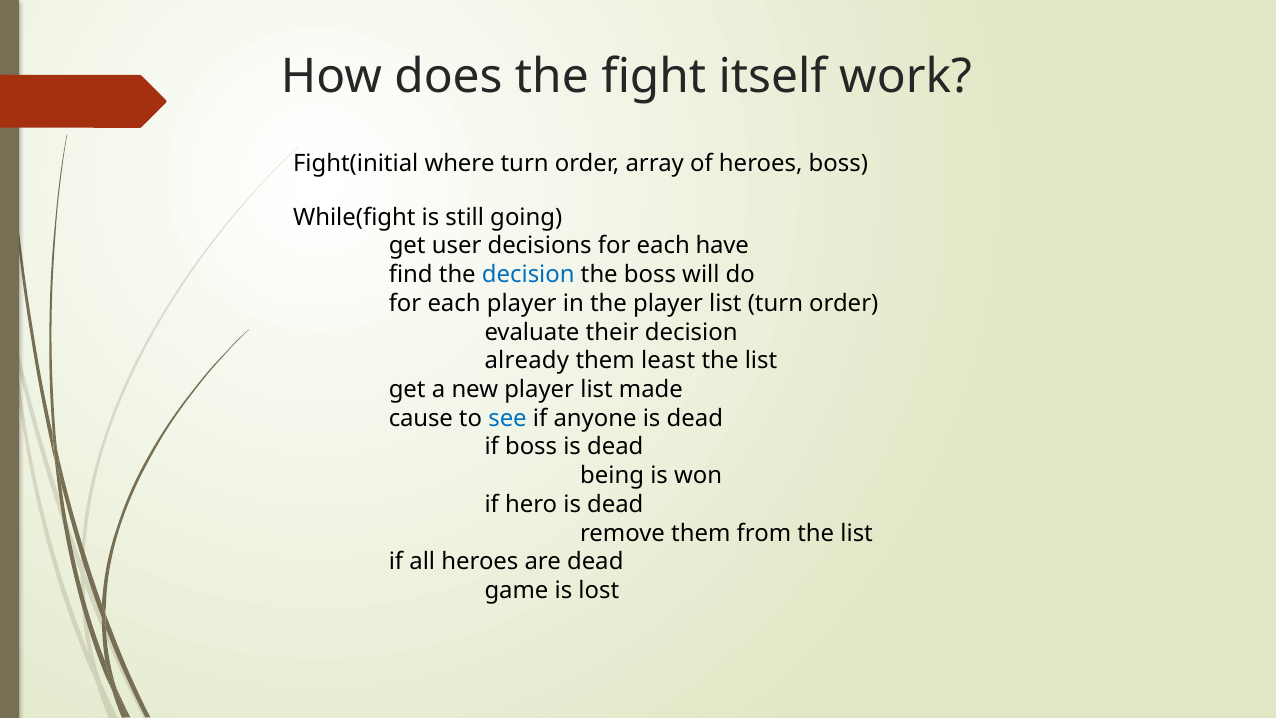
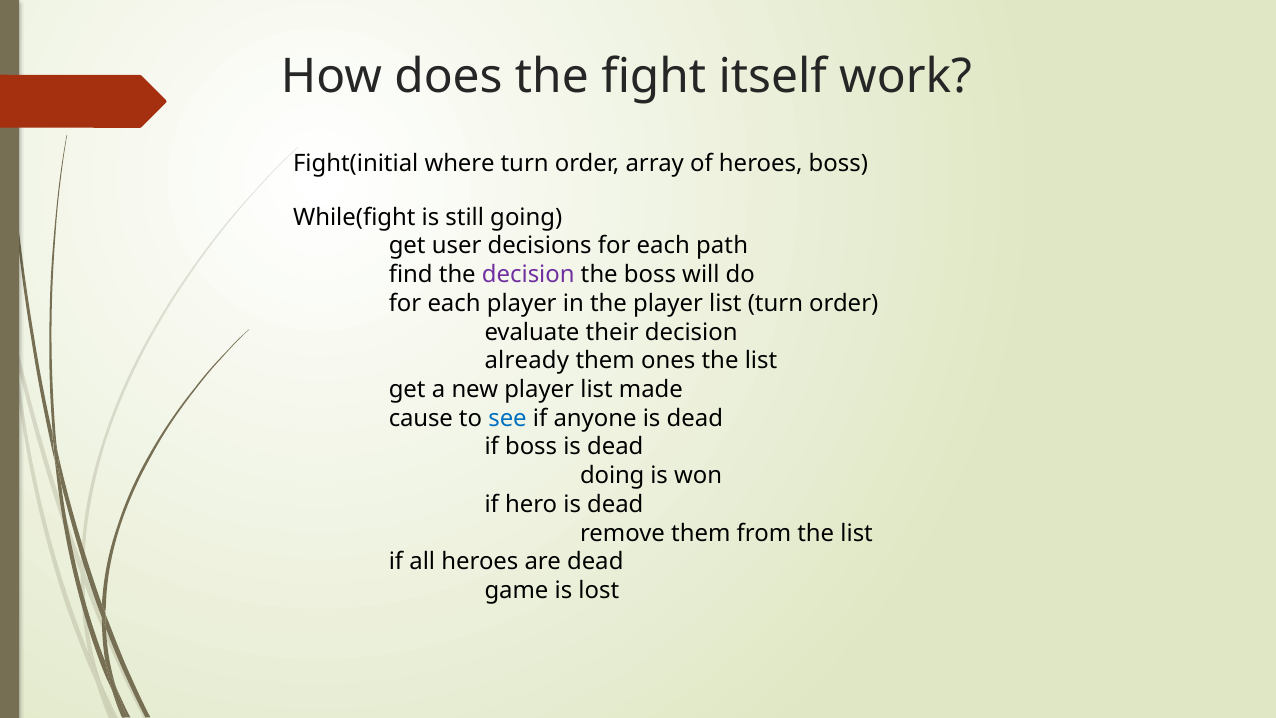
have: have -> path
decision at (528, 275) colour: blue -> purple
least: least -> ones
being: being -> doing
